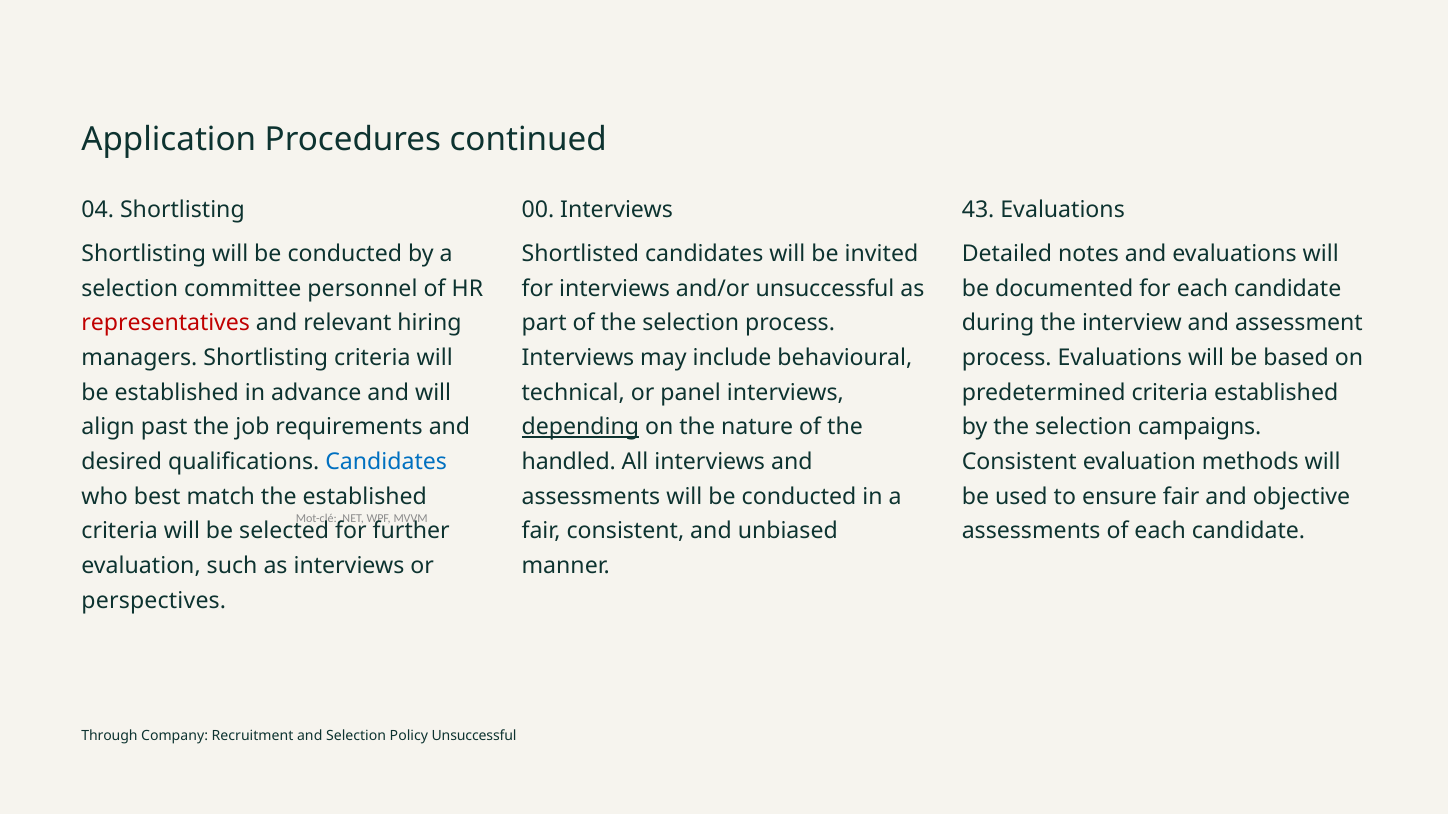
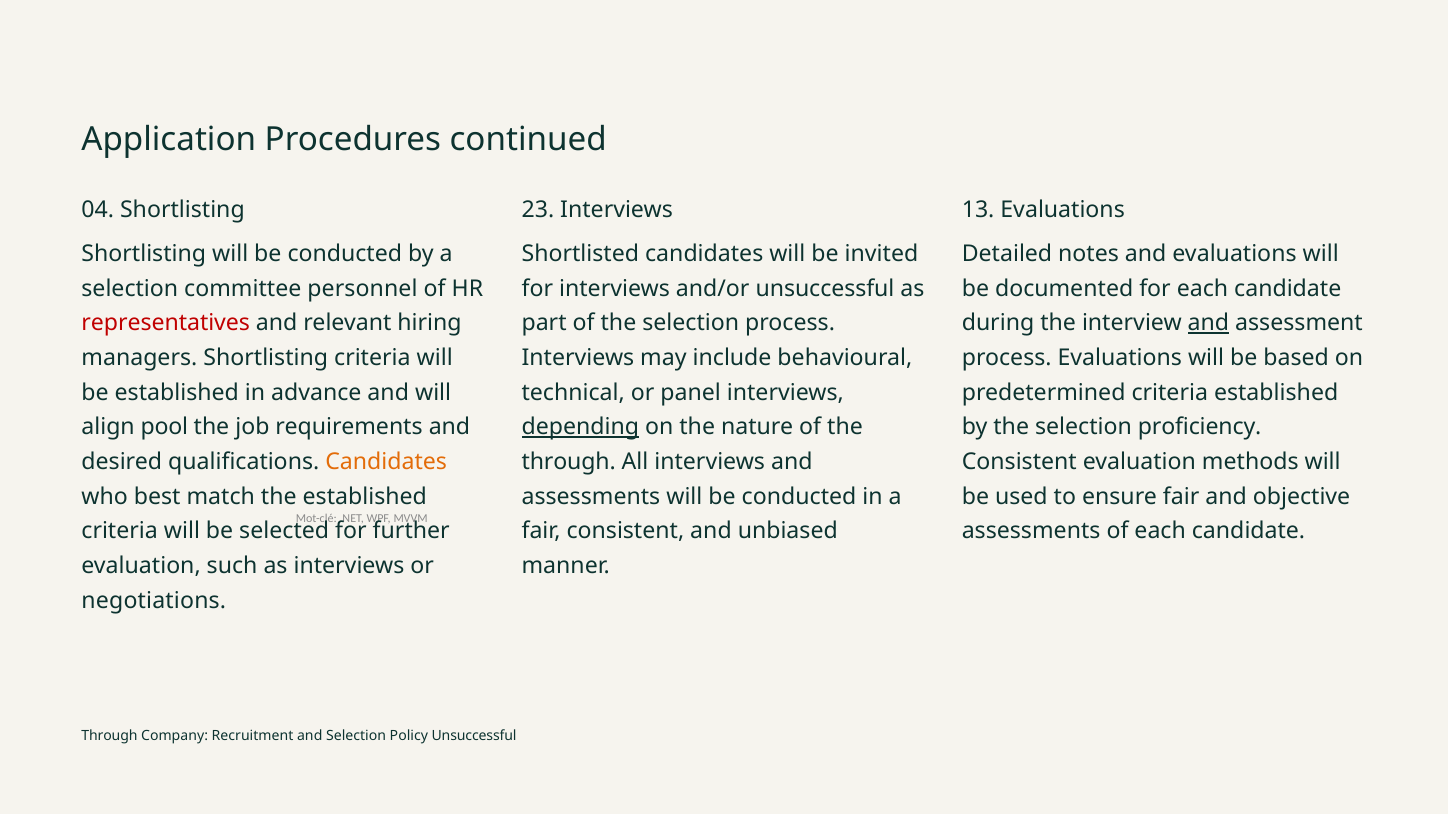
00: 00 -> 23
43: 43 -> 13
and at (1208, 323) underline: none -> present
past: past -> pool
campaigns: campaigns -> proficiency
Candidates at (386, 462) colour: blue -> orange
handled at (569, 462): handled -> through
perspectives: perspectives -> negotiations
